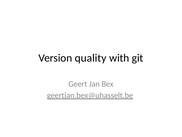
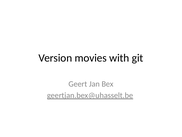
quality: quality -> movies
